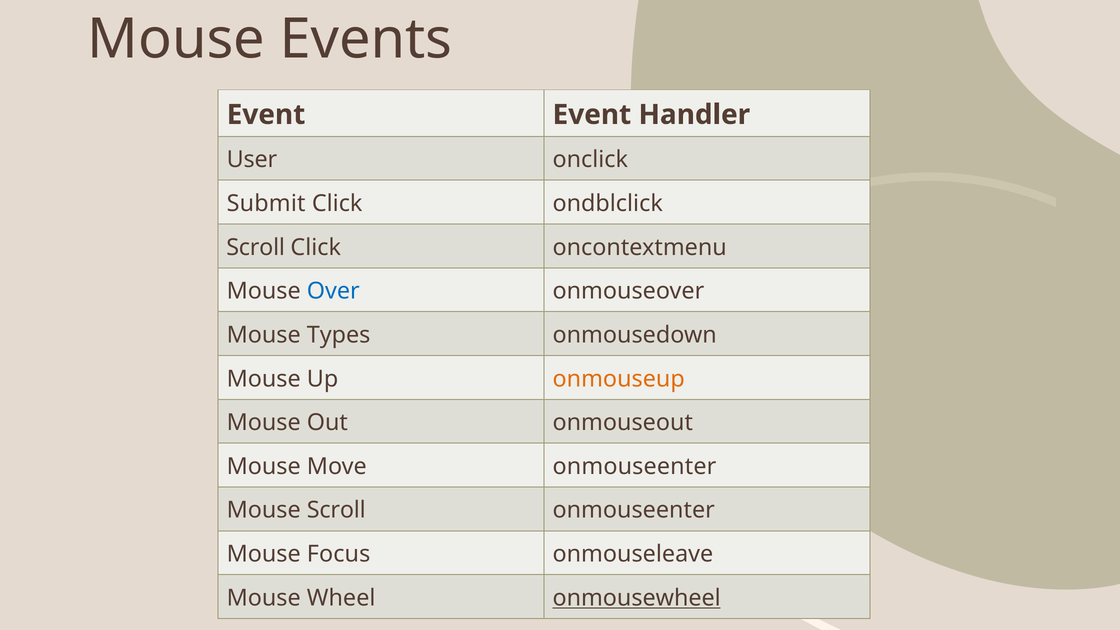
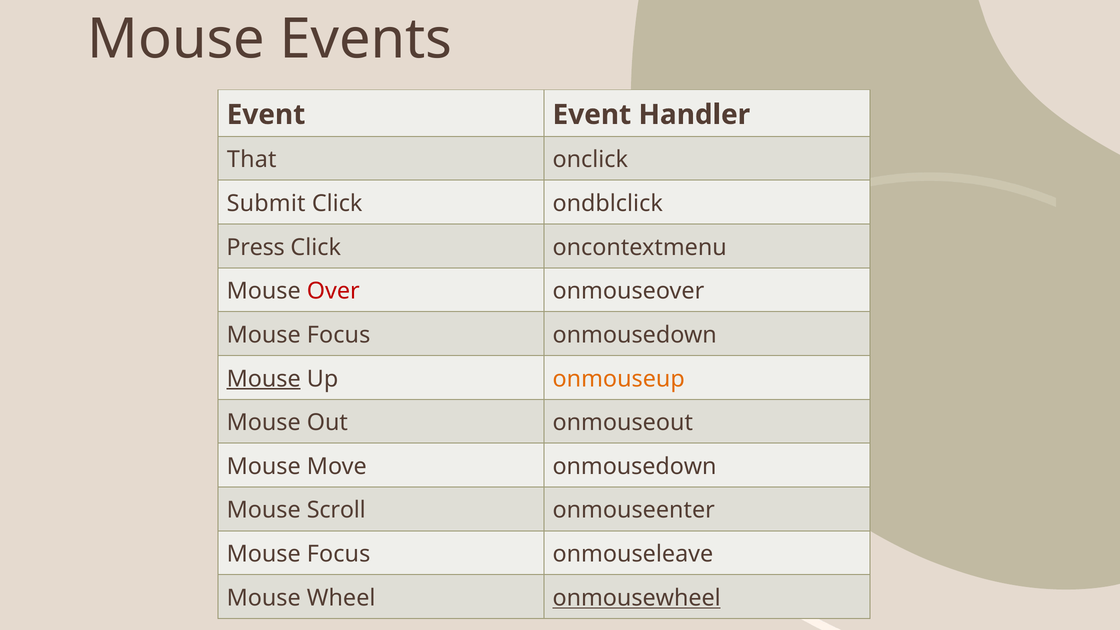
User: User -> That
Scroll at (256, 247): Scroll -> Press
Over colour: blue -> red
Types at (339, 335): Types -> Focus
Mouse at (264, 379) underline: none -> present
Move onmouseenter: onmouseenter -> onmousedown
